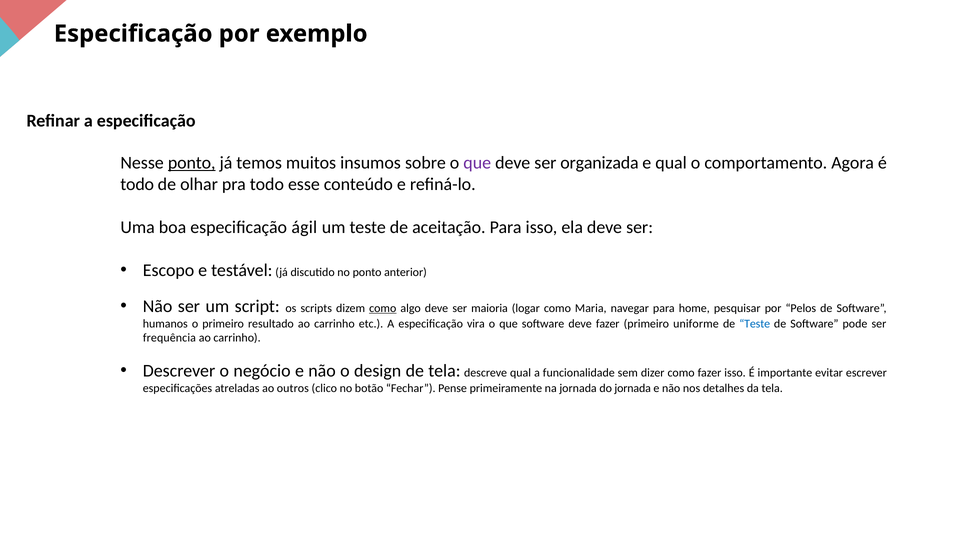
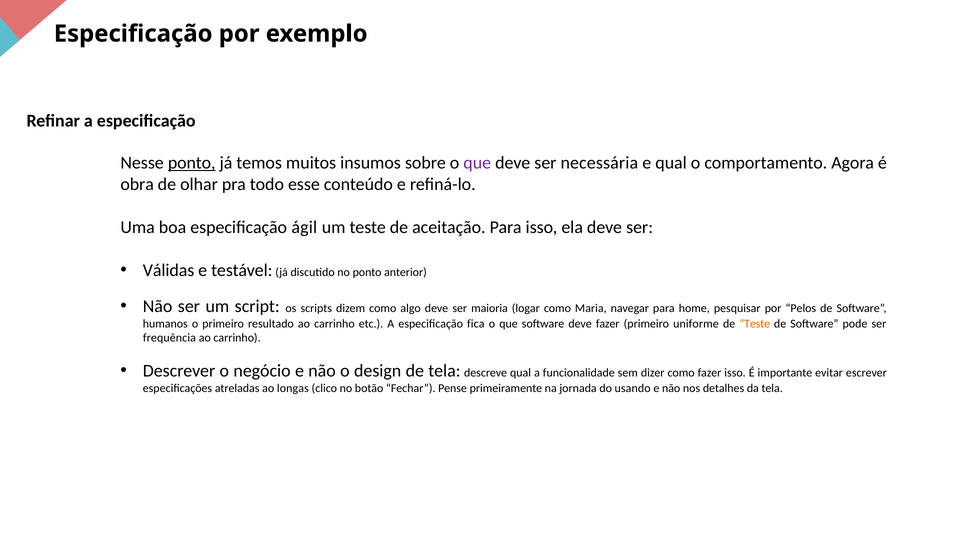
organizada: organizada -> necessária
todo at (137, 184): todo -> obra
Escopo: Escopo -> Válidas
como at (383, 308) underline: present -> none
vira: vira -> fica
Teste at (755, 323) colour: blue -> orange
outros: outros -> longas
do jornada: jornada -> usando
